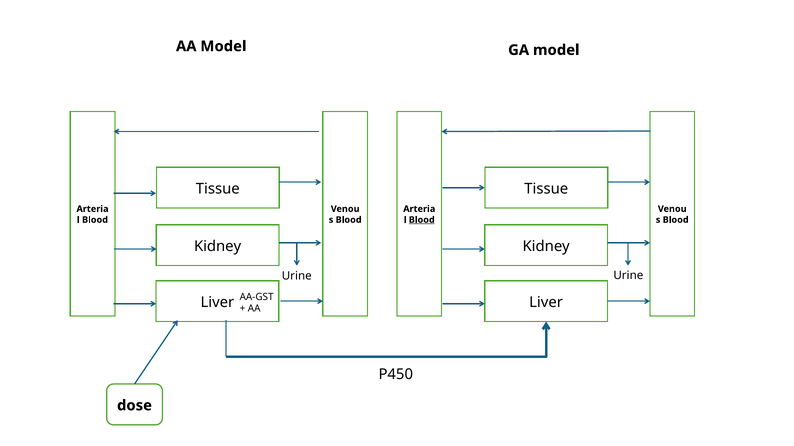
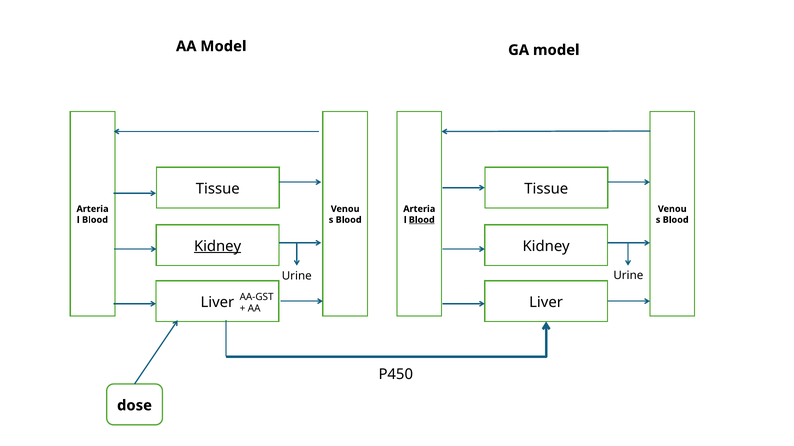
Kidney at (218, 247) underline: none -> present
